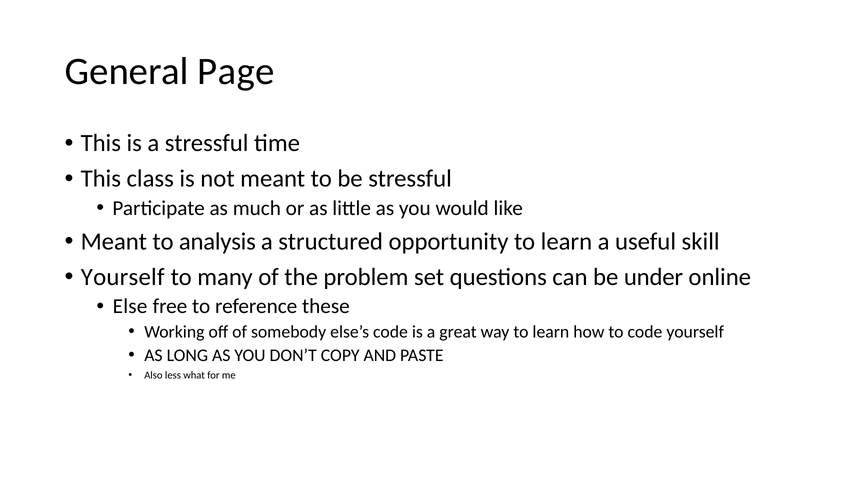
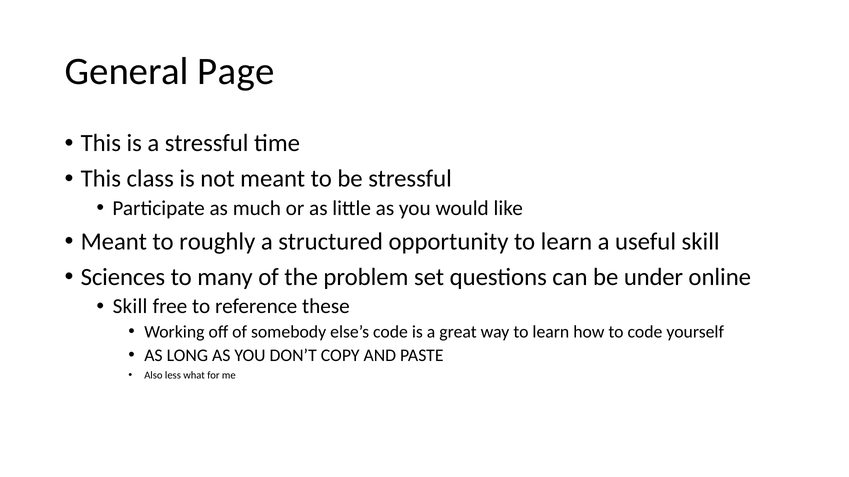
analysis: analysis -> roughly
Yourself at (123, 277): Yourself -> Sciences
Else at (130, 307): Else -> Skill
